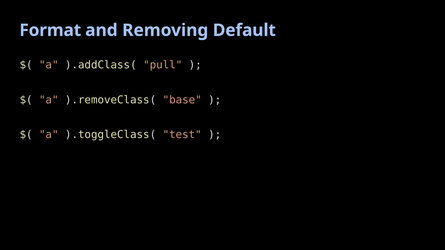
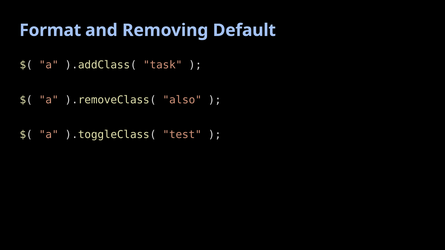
pull: pull -> task
base: base -> also
